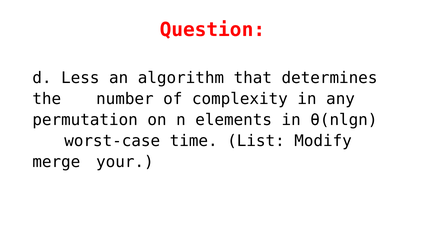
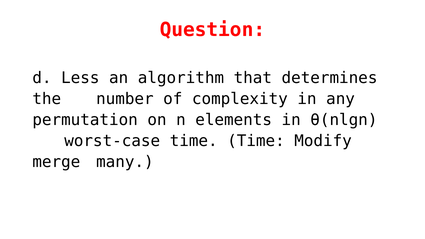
time List: List -> Time
your: your -> many
